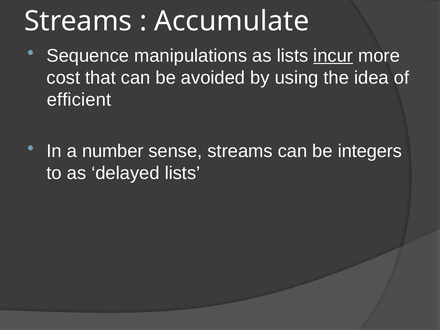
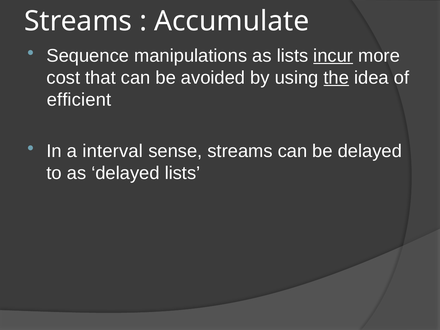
the underline: none -> present
number: number -> interval
be integers: integers -> delayed
